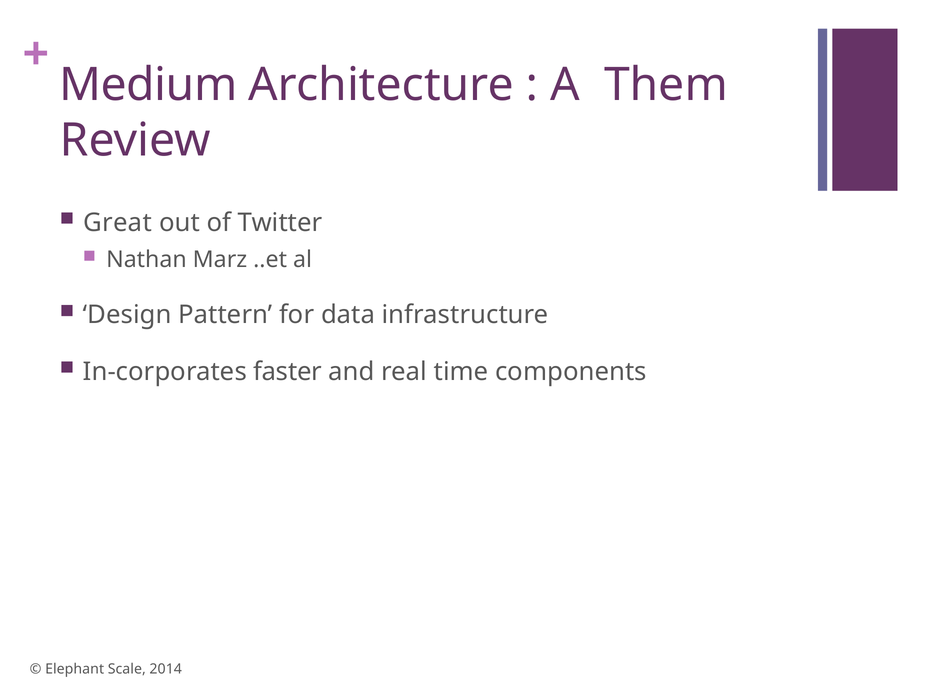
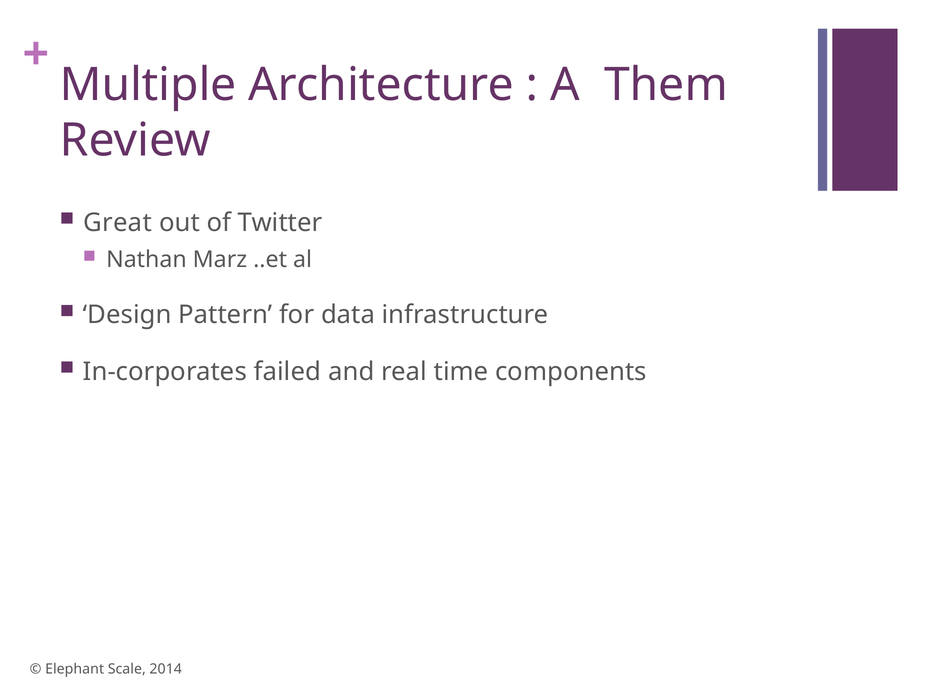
Medium: Medium -> Multiple
faster: faster -> failed
